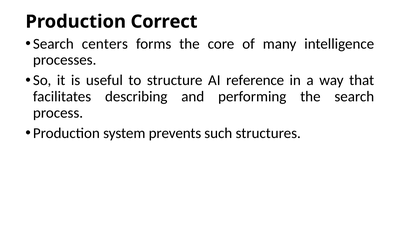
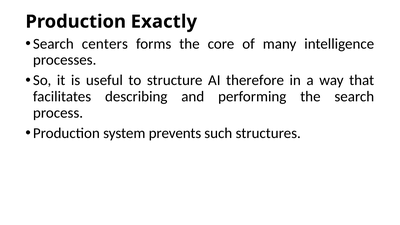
Correct: Correct -> Exactly
reference: reference -> therefore
